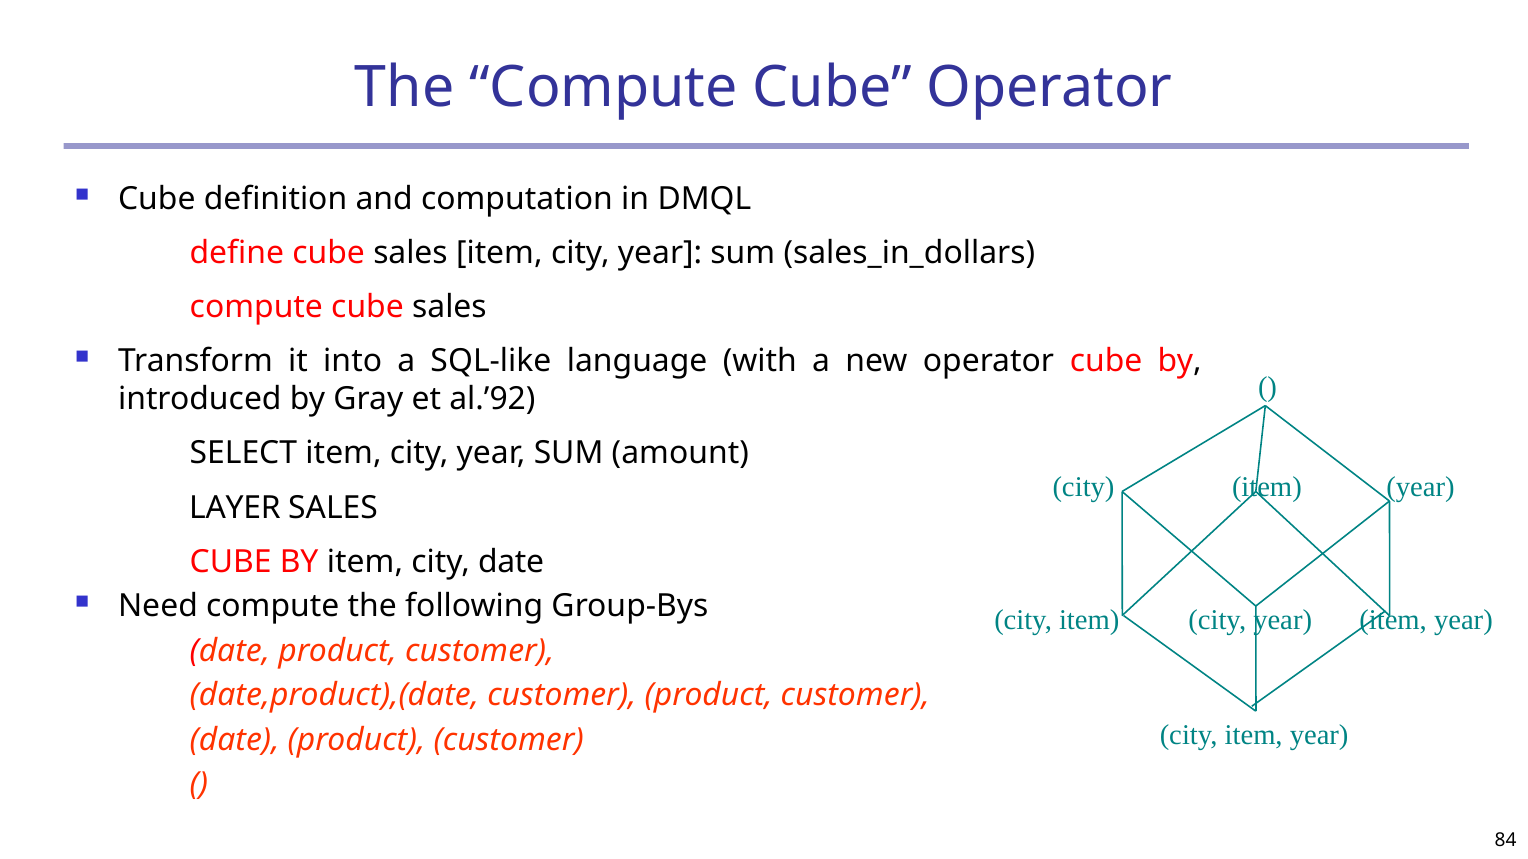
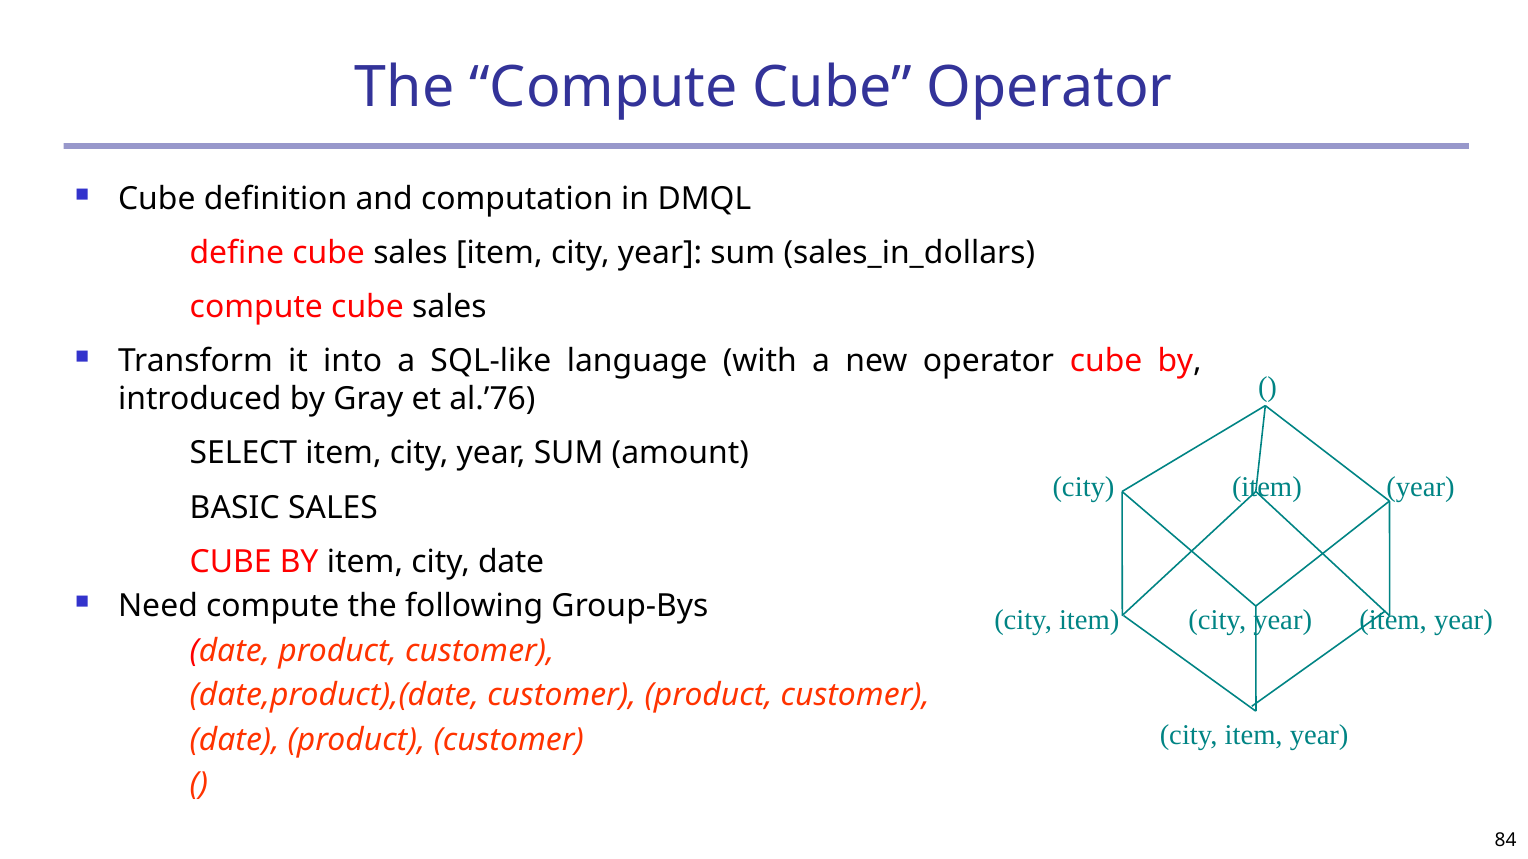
al.’92: al.’92 -> al.’76
LAYER: LAYER -> BASIC
